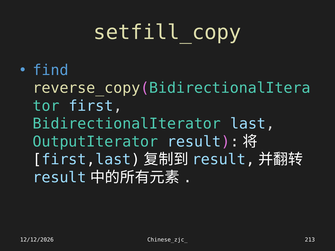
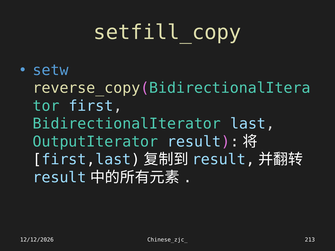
find: find -> setw
